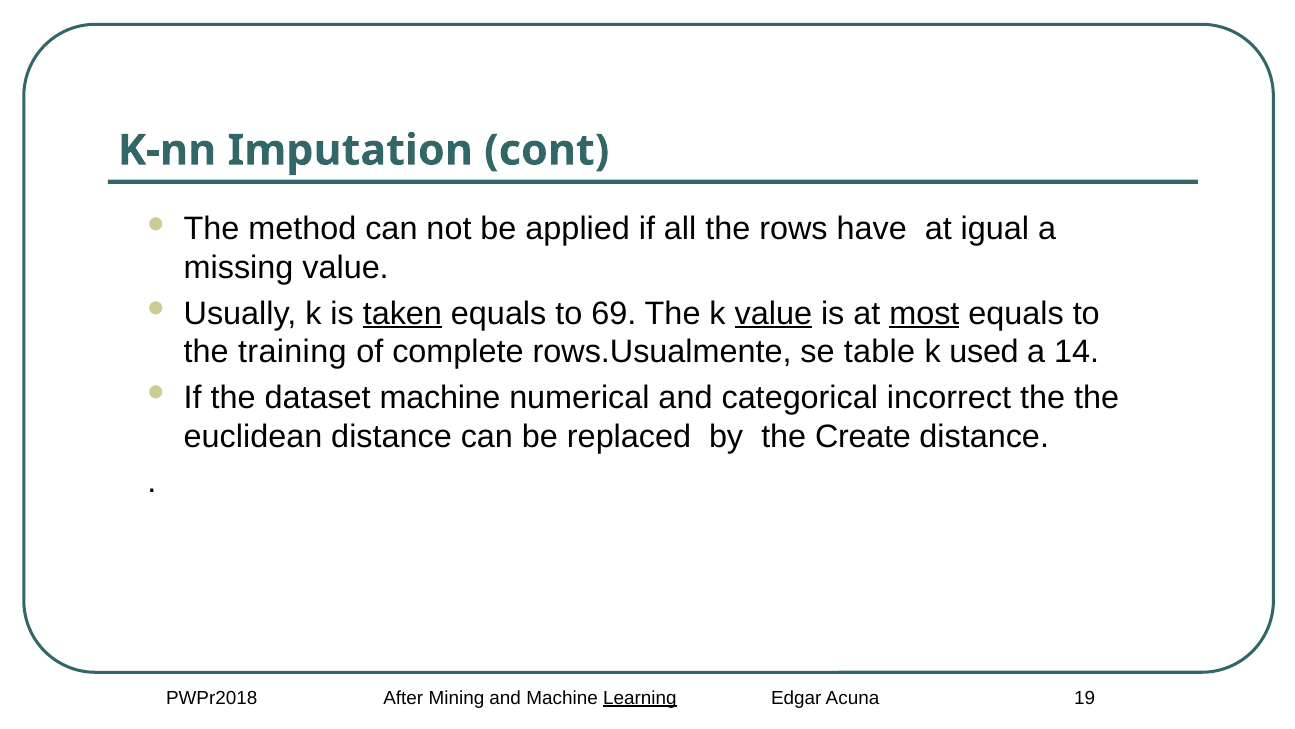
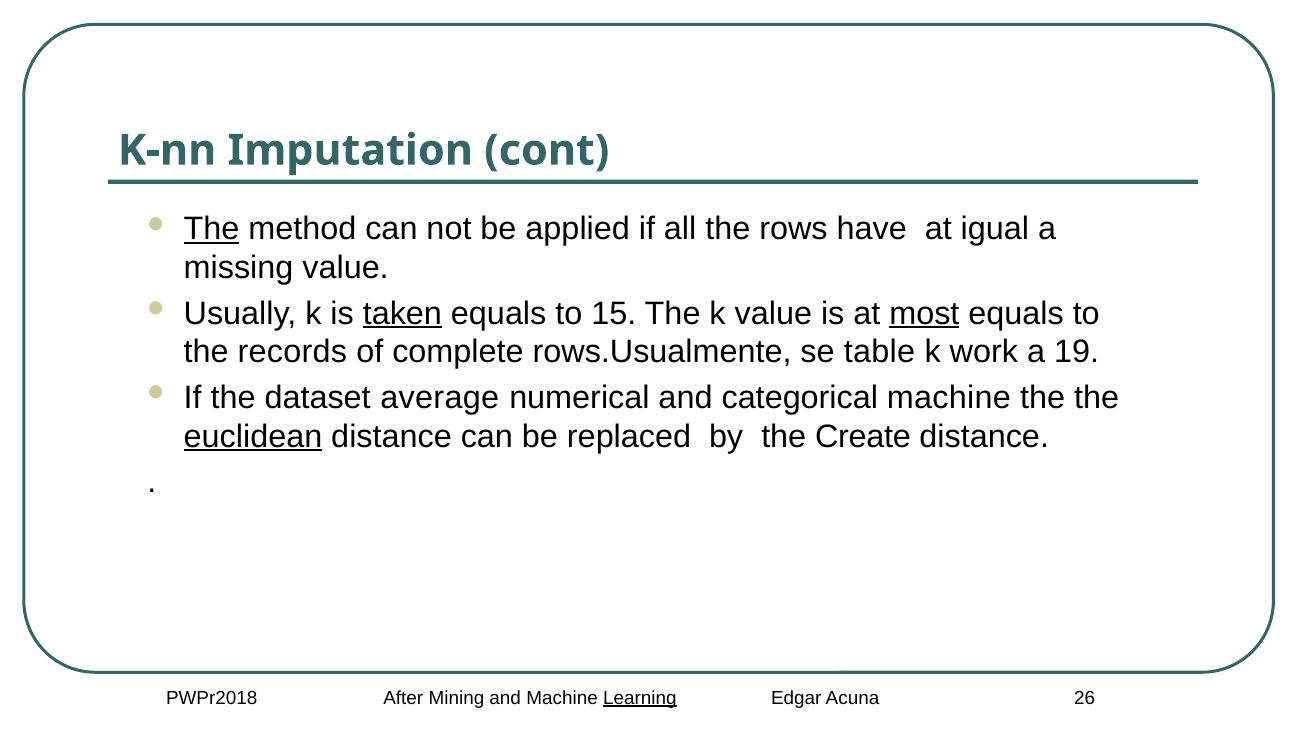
The at (212, 229) underline: none -> present
69: 69 -> 15
value at (773, 313) underline: present -> none
training: training -> records
used: used -> work
14: 14 -> 19
dataset machine: machine -> average
categorical incorrect: incorrect -> machine
euclidean underline: none -> present
19: 19 -> 26
